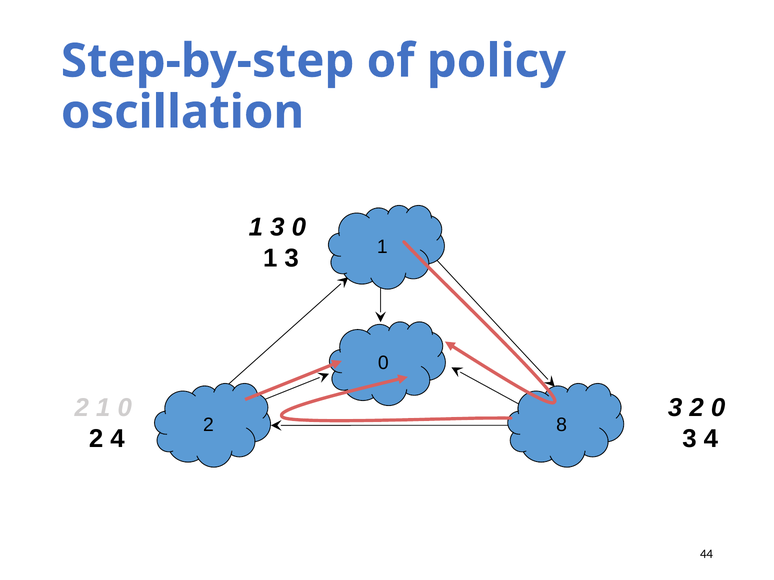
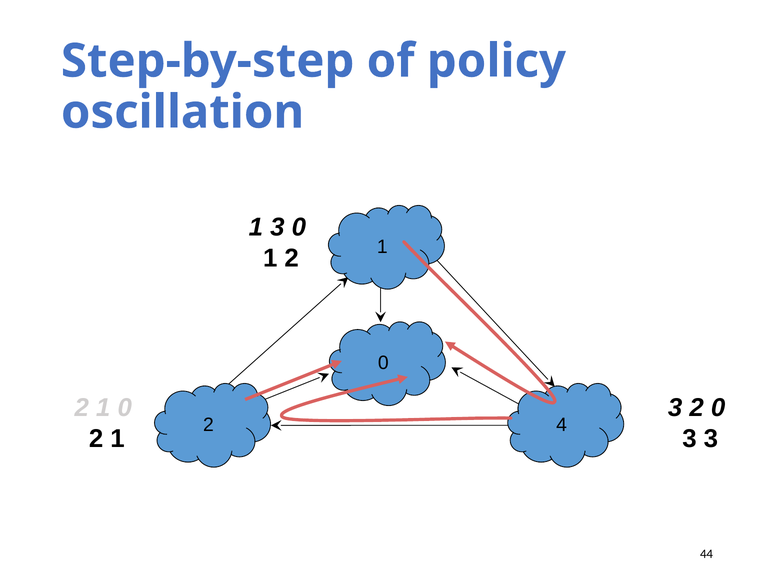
3 at (292, 258): 3 -> 2
8: 8 -> 4
4 at (117, 439): 4 -> 1
3 4: 4 -> 3
